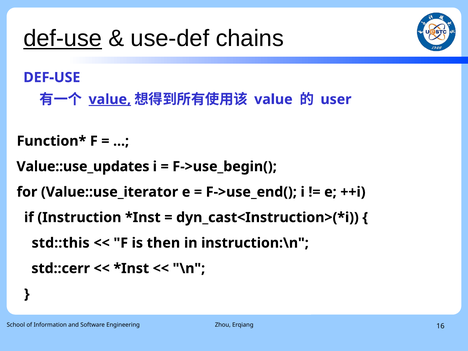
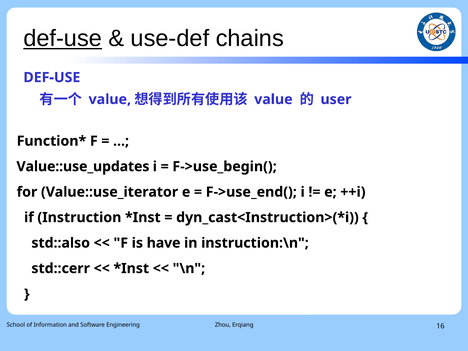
value at (110, 99) underline: present -> none
std::this: std::this -> std::also
then: then -> have
